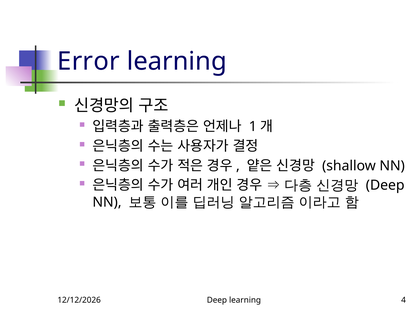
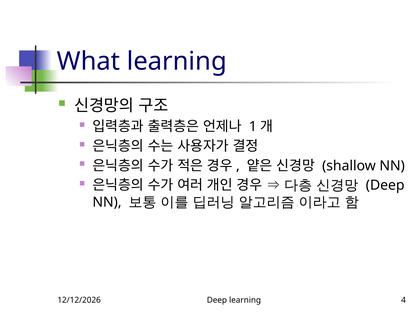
Error: Error -> What
